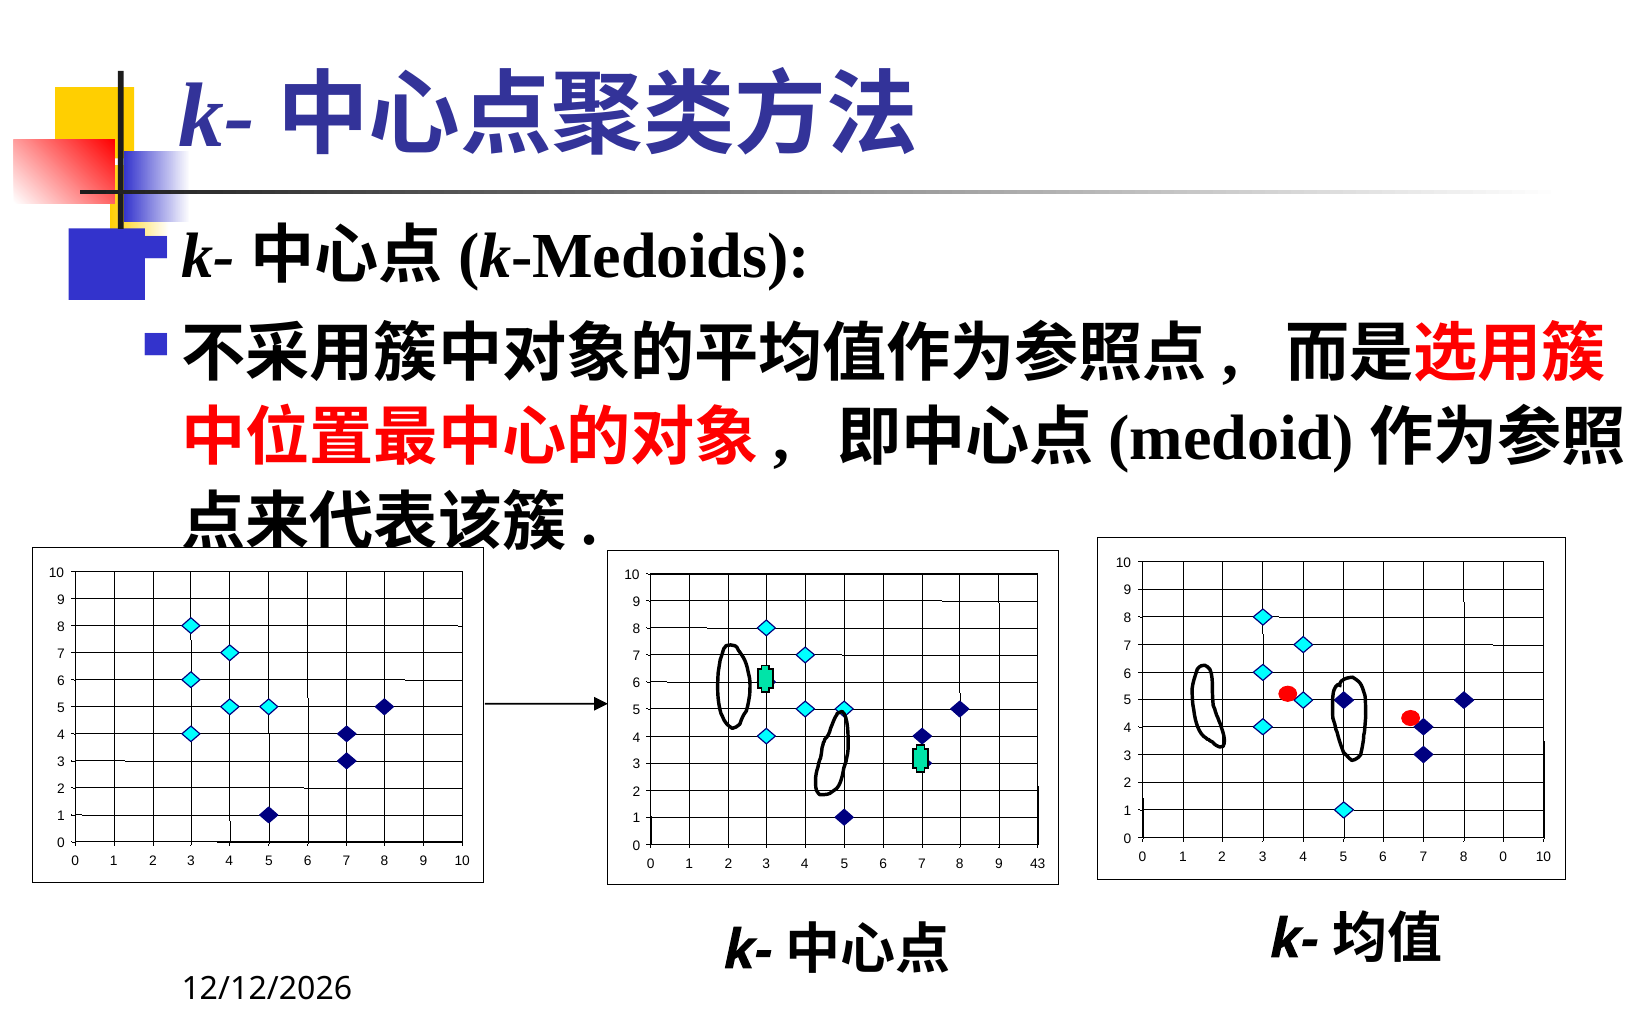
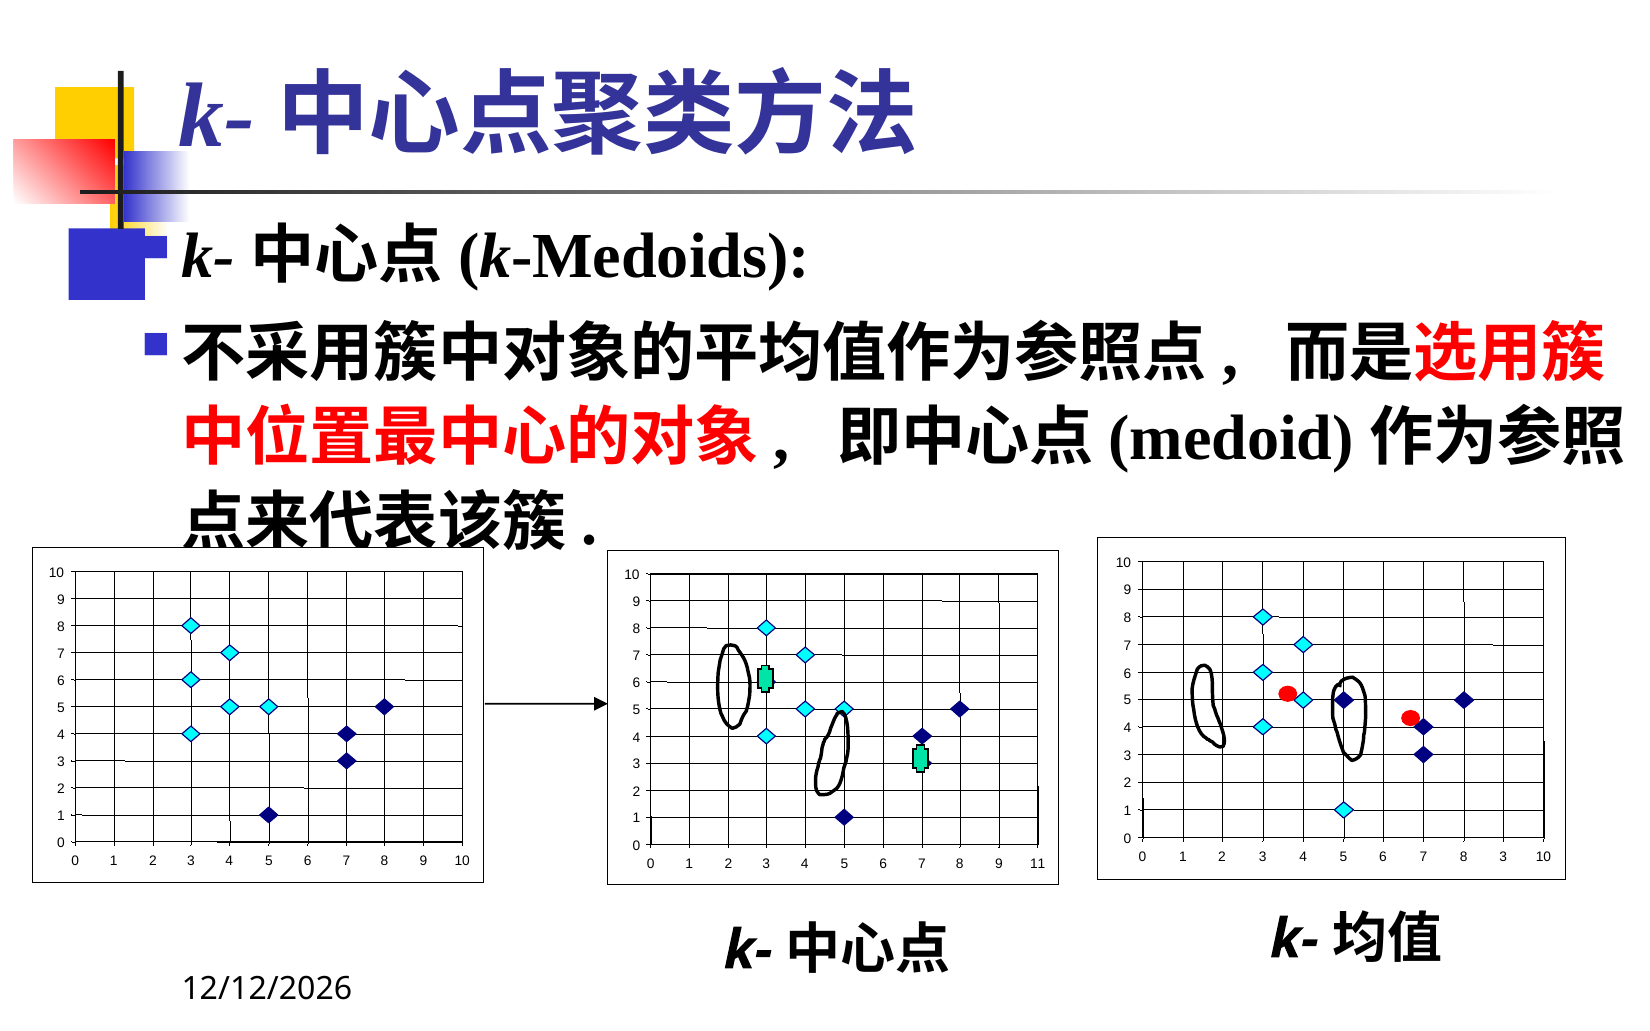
8 0: 0 -> 3
43: 43 -> 11
